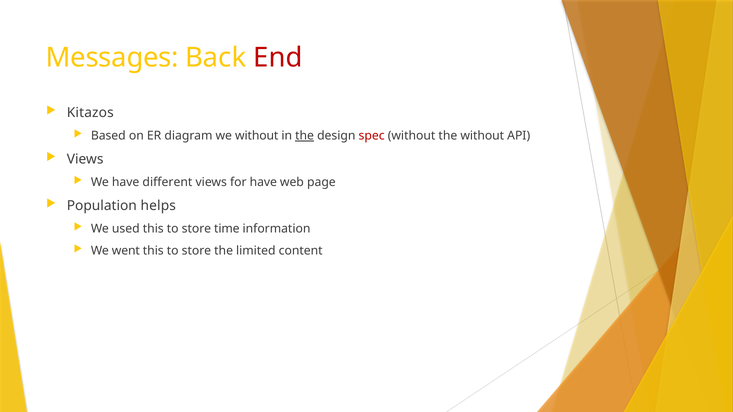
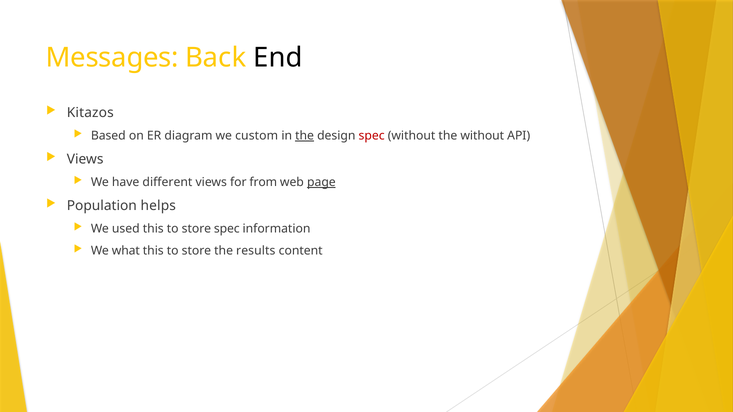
End colour: red -> black
we without: without -> custom
for have: have -> from
page underline: none -> present
store time: time -> spec
went: went -> what
limited: limited -> results
